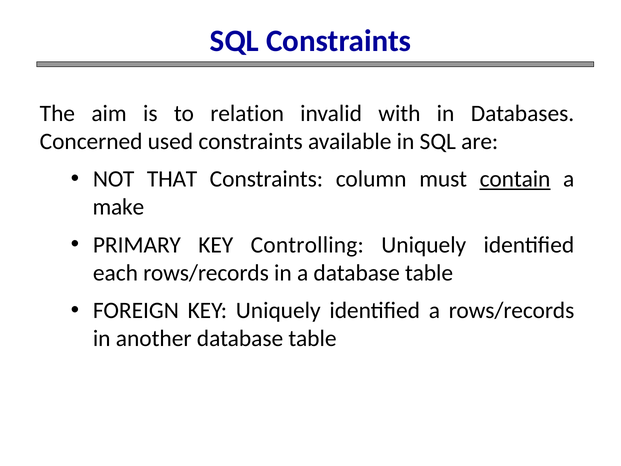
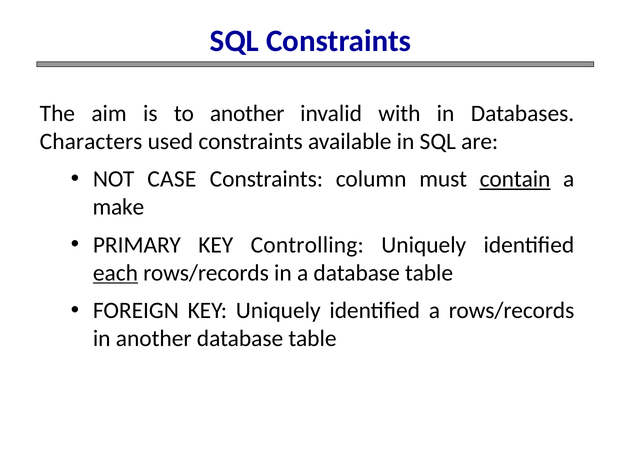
to relation: relation -> another
Concerned: Concerned -> Characters
THAT: THAT -> CASE
each underline: none -> present
